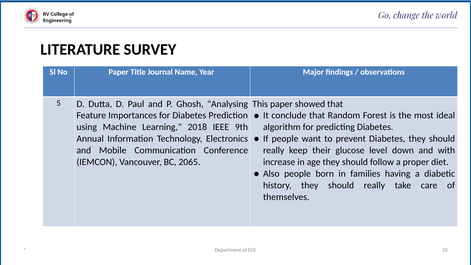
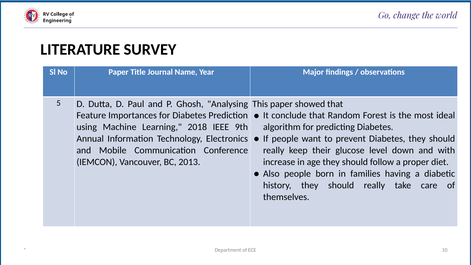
2065: 2065 -> 2013
